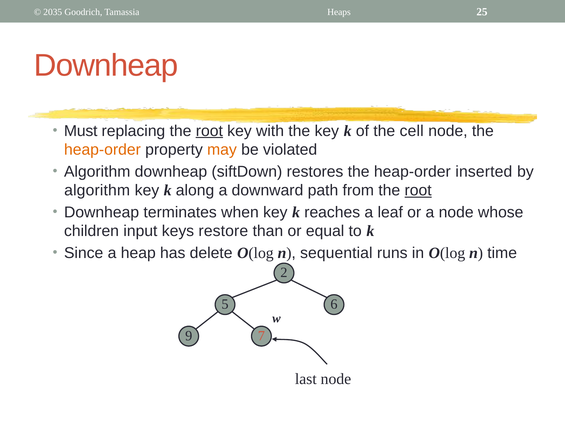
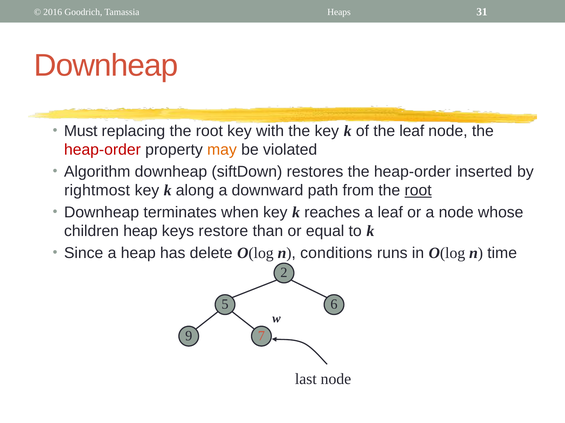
2035: 2035 -> 2016
25: 25 -> 31
root at (209, 131) underline: present -> none
the cell: cell -> leaf
heap-order at (102, 150) colour: orange -> red
algorithm at (97, 191): algorithm -> rightmost
children input: input -> heap
sequential: sequential -> conditions
